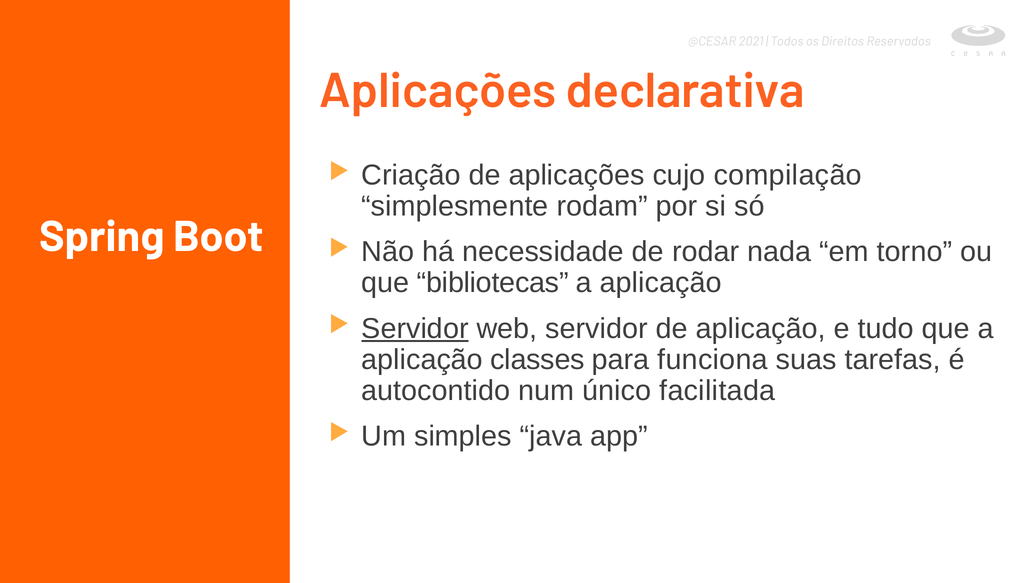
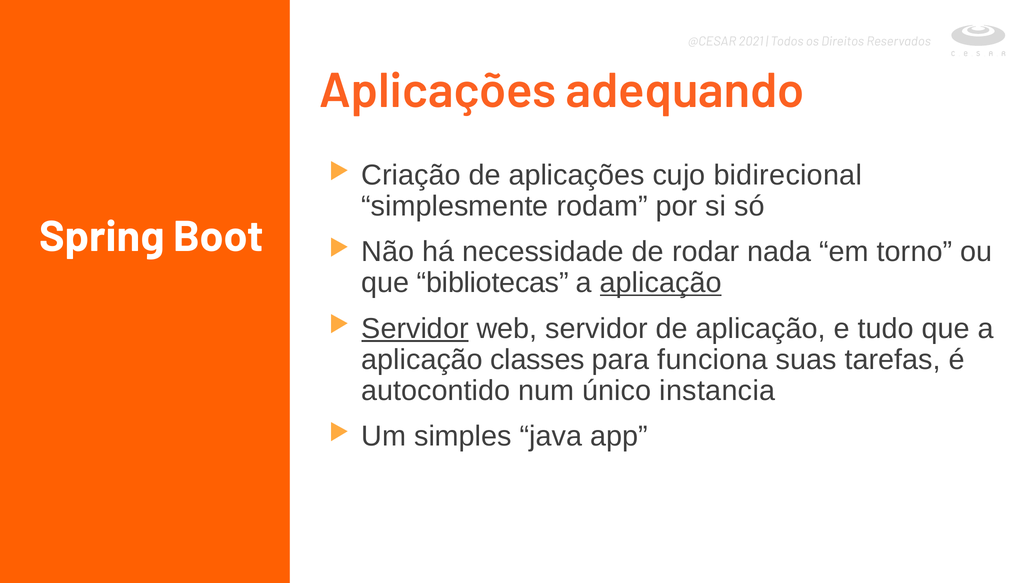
declarativa: declarativa -> adequando
compilação: compilação -> bidirecional
aplicação at (661, 283) underline: none -> present
facilitada: facilitada -> instancia
